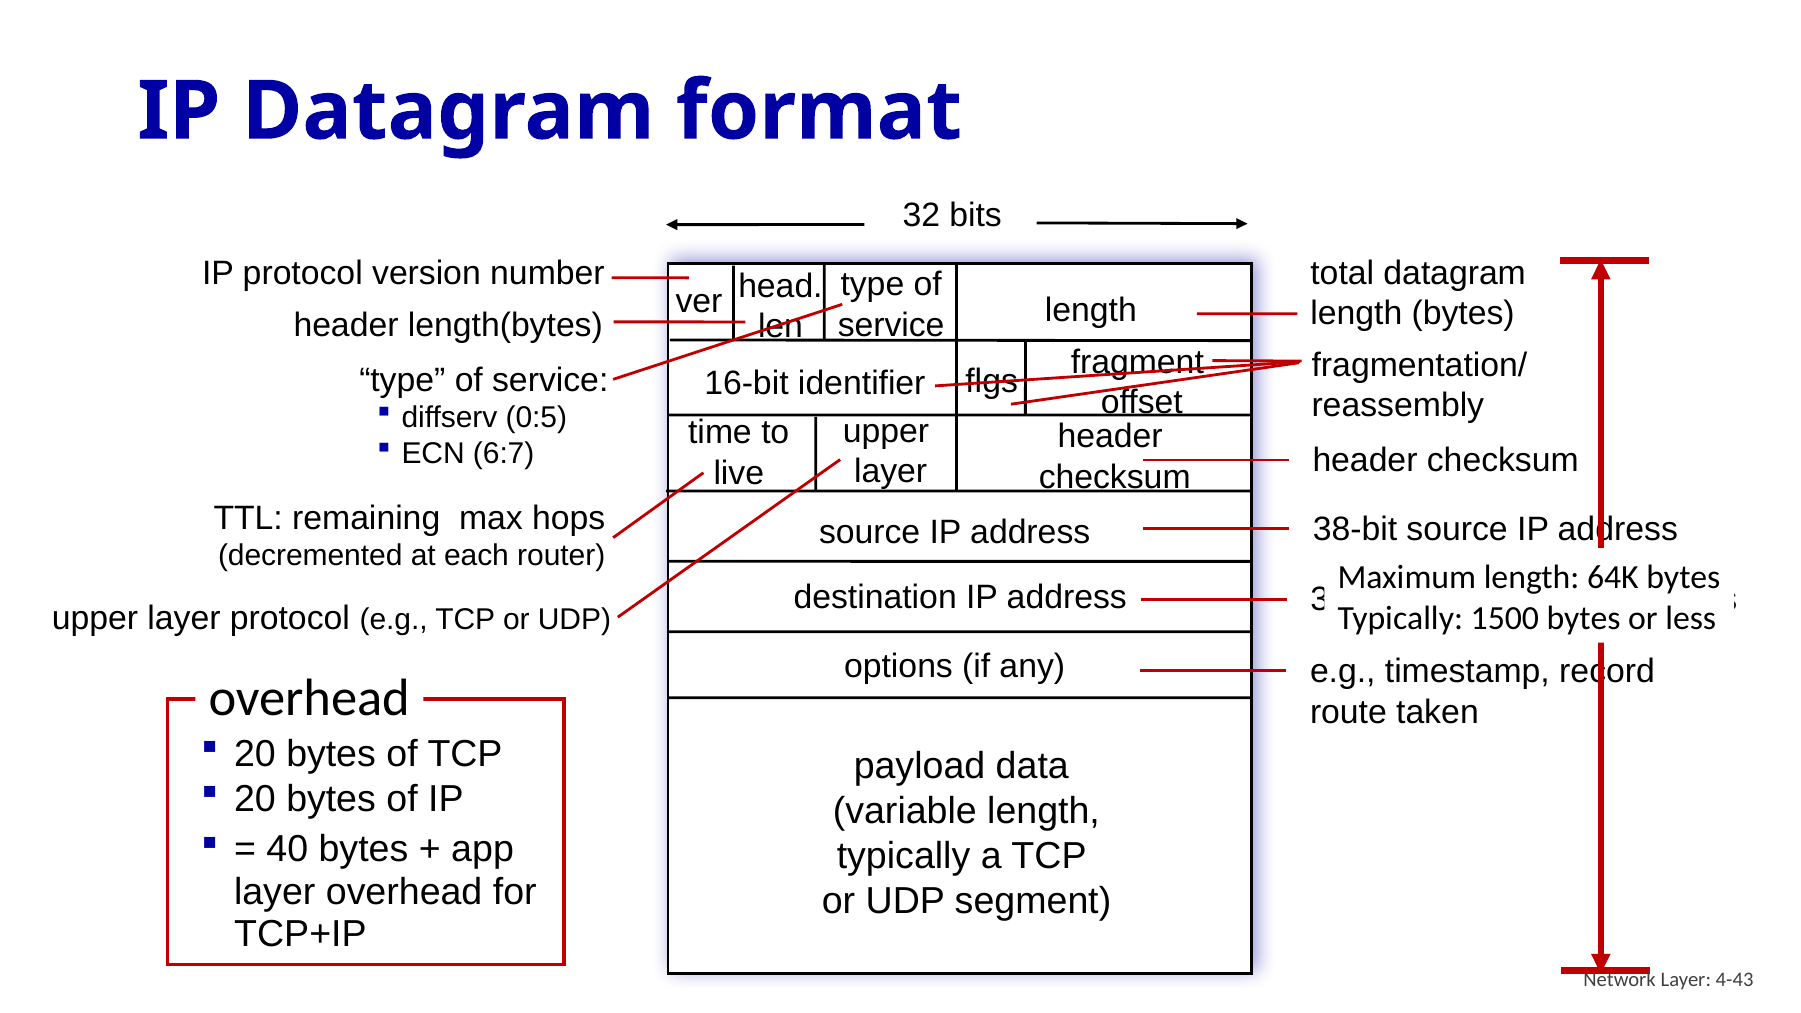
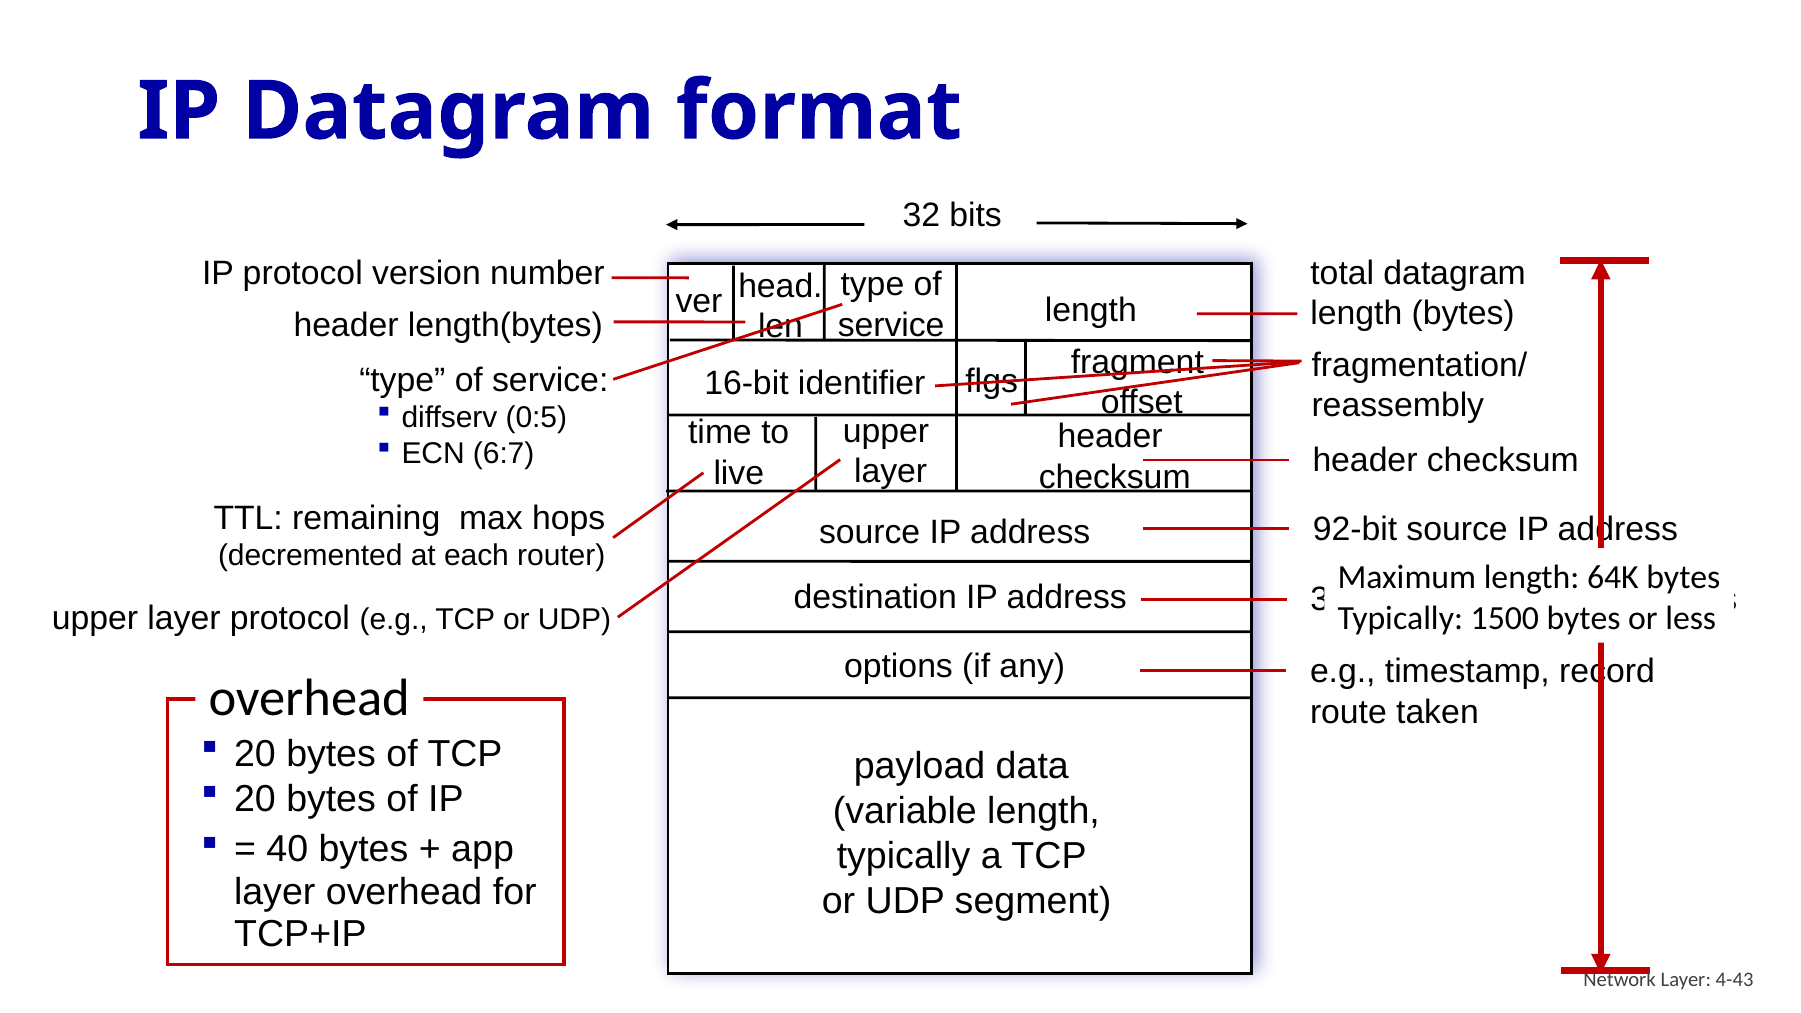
38-bit: 38-bit -> 92-bit
